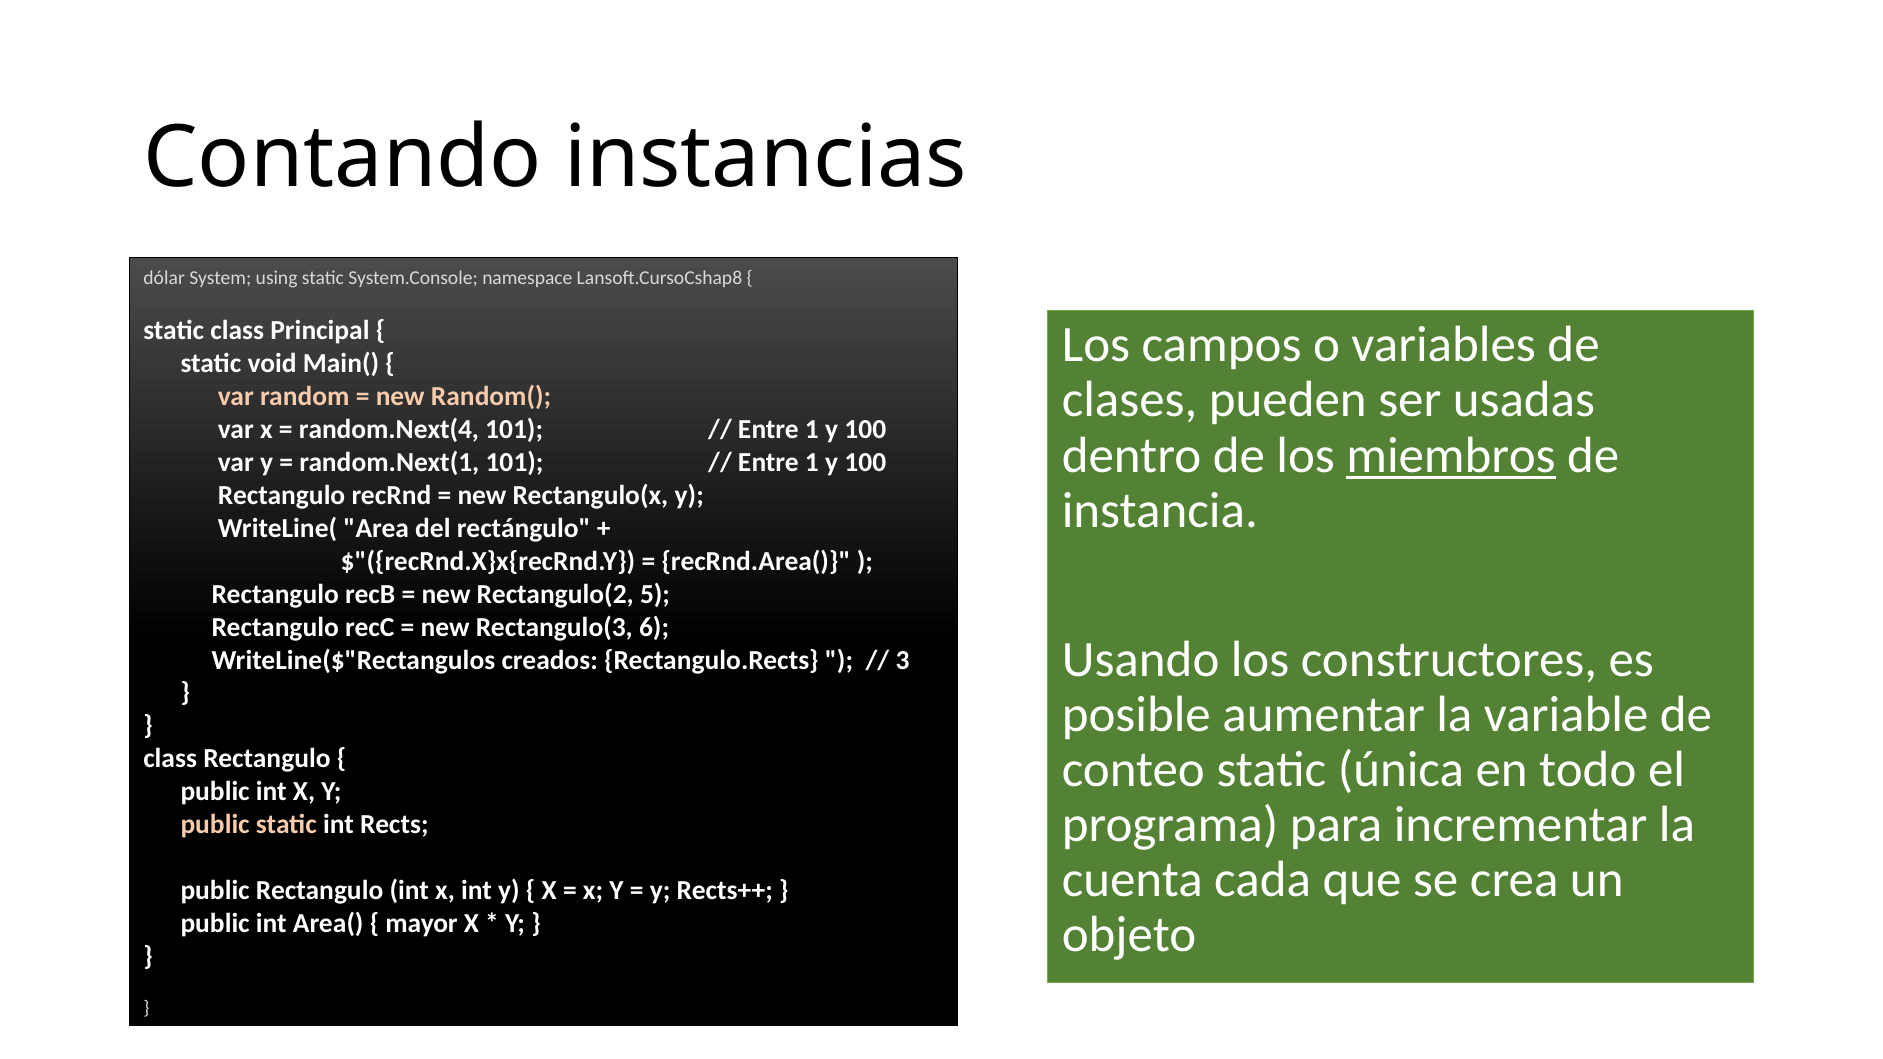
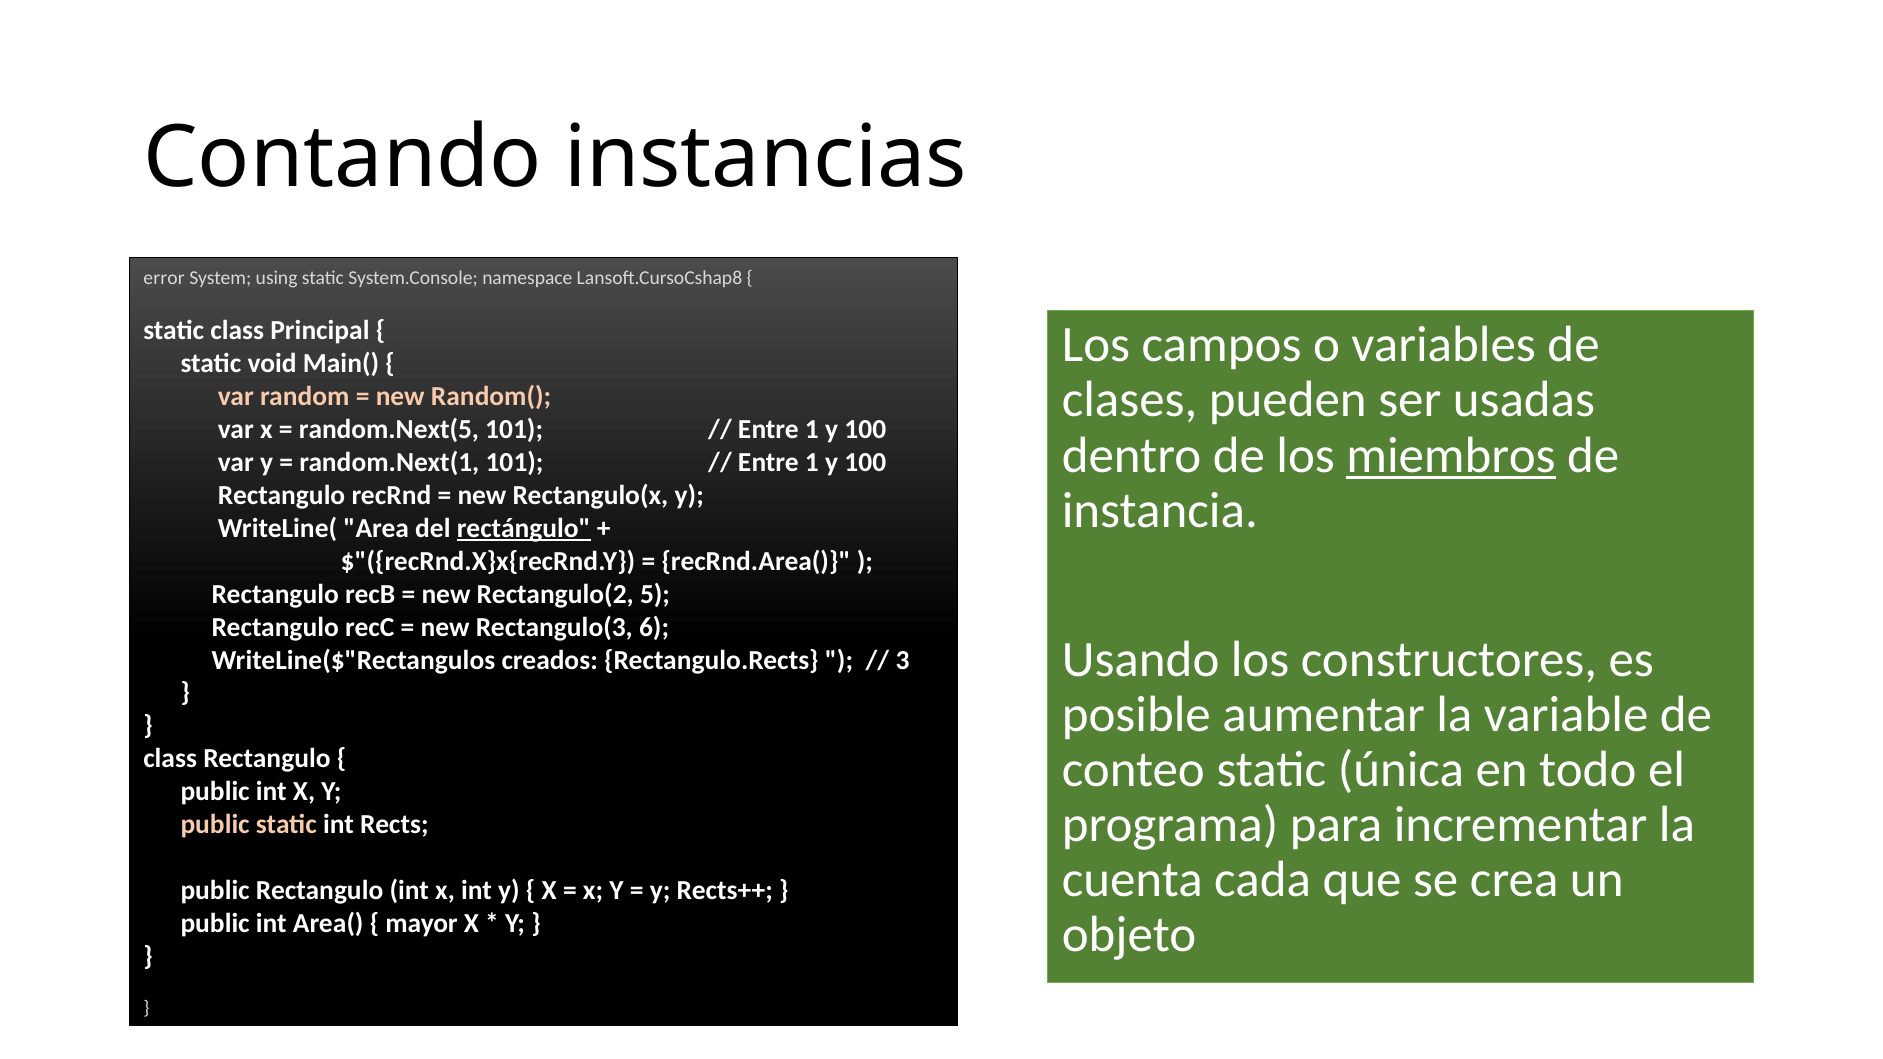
dólar: dólar -> error
random.Next(4: random.Next(4 -> random.Next(5
rectángulo underline: none -> present
